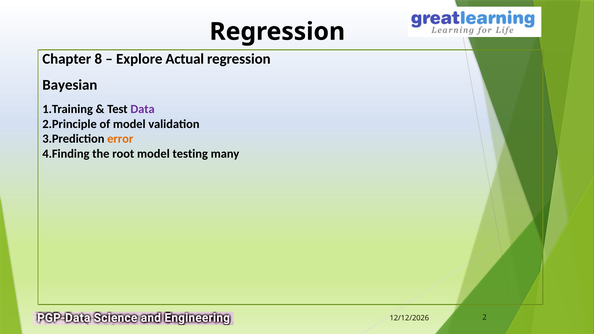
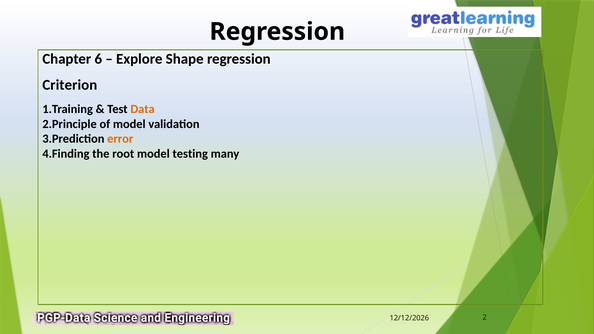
8: 8 -> 6
Actual: Actual -> Shape
Bayesian: Bayesian -> Criterion
Data colour: purple -> orange
